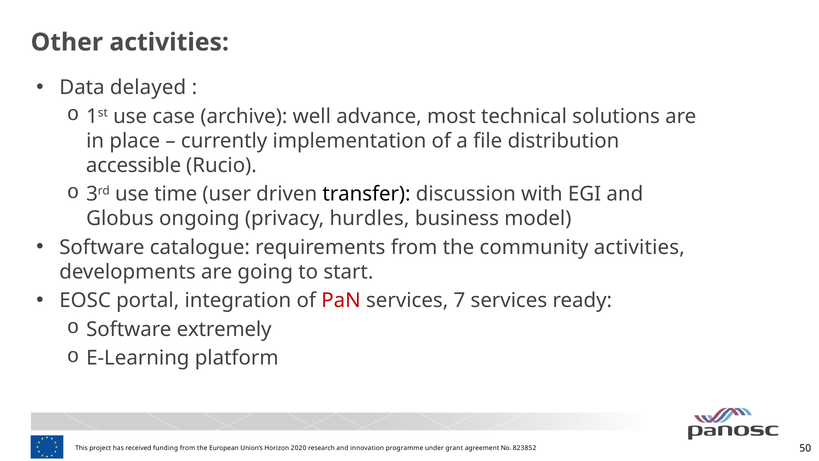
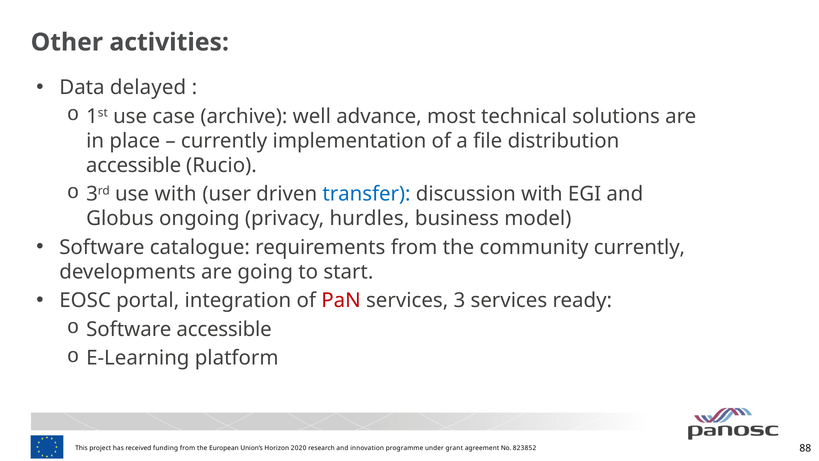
use time: time -> with
transfer colour: black -> blue
community activities: activities -> currently
7: 7 -> 3
Software extremely: extremely -> accessible
50: 50 -> 88
